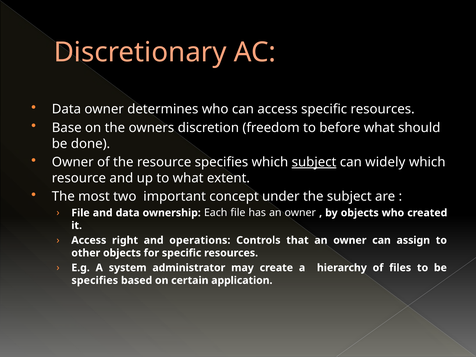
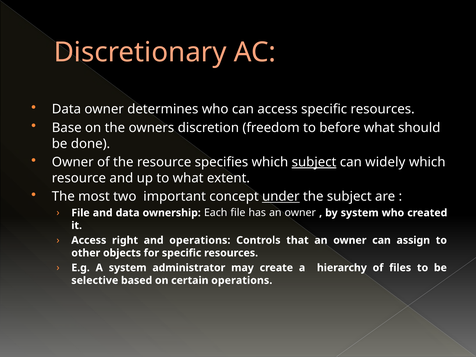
under underline: none -> present
by objects: objects -> system
specifies at (95, 280): specifies -> selective
certain application: application -> operations
